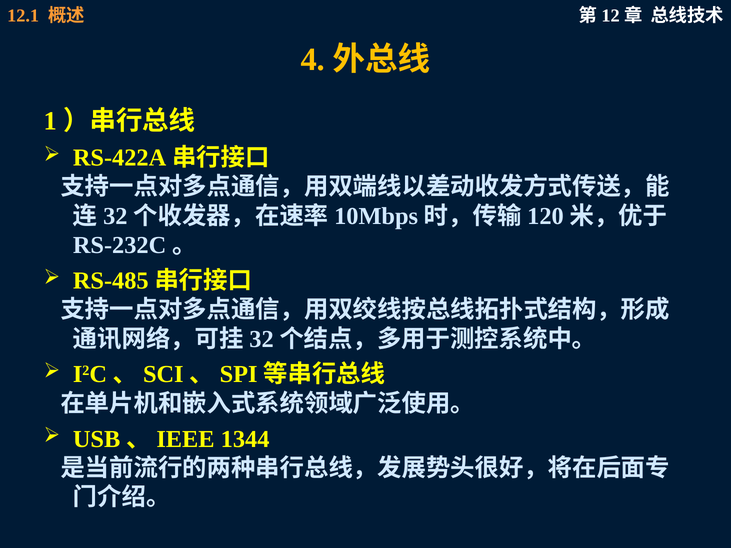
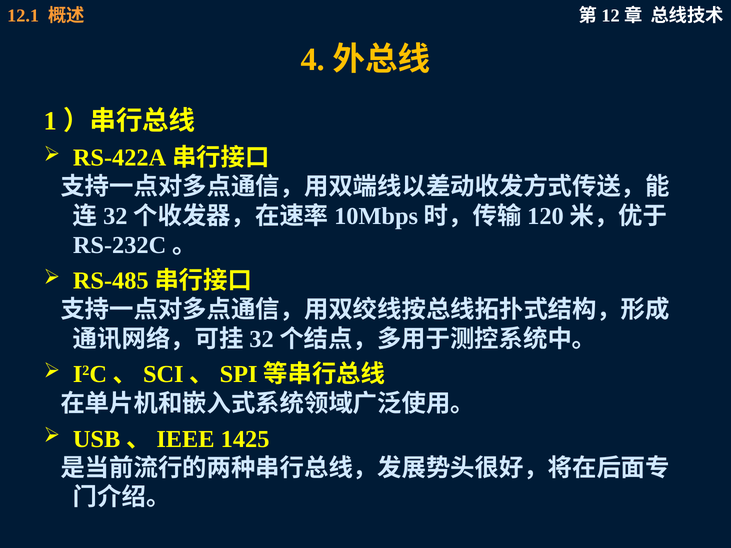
1344: 1344 -> 1425
